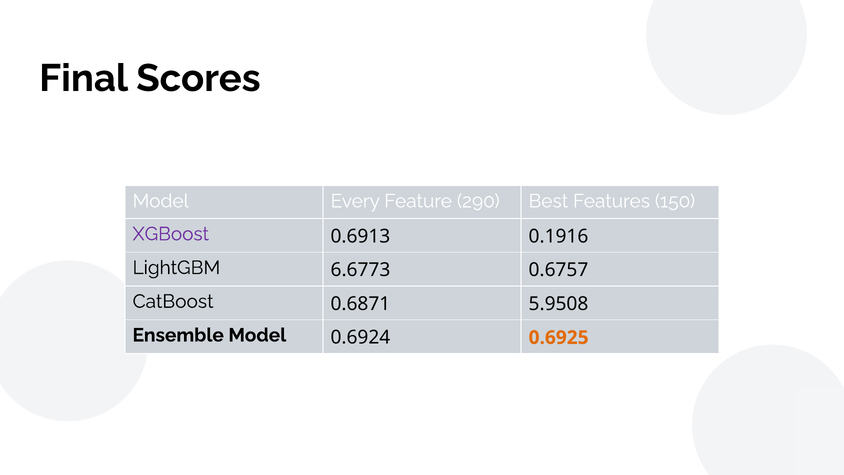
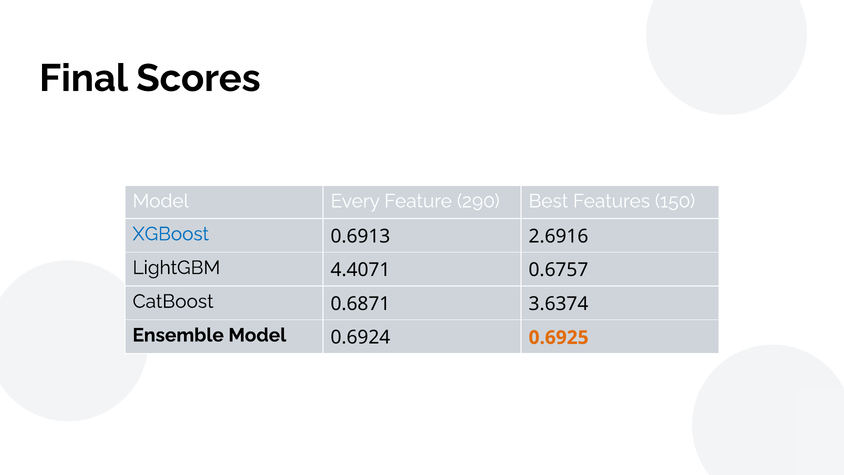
XGBoost colour: purple -> blue
0.1916: 0.1916 -> 2.6916
6.6773: 6.6773 -> 4.4071
5.9508: 5.9508 -> 3.6374
